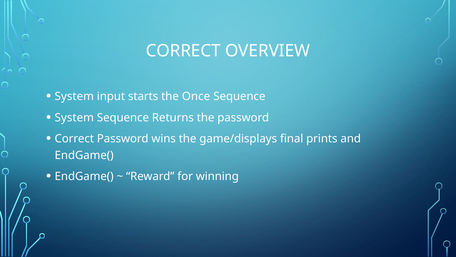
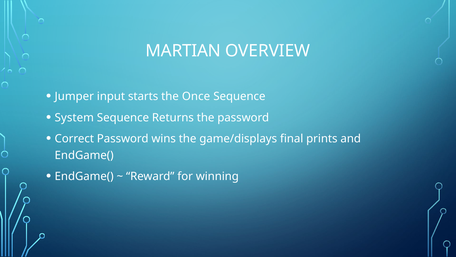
CORRECT at (183, 51): CORRECT -> MARTIAN
System at (74, 96): System -> Jumper
